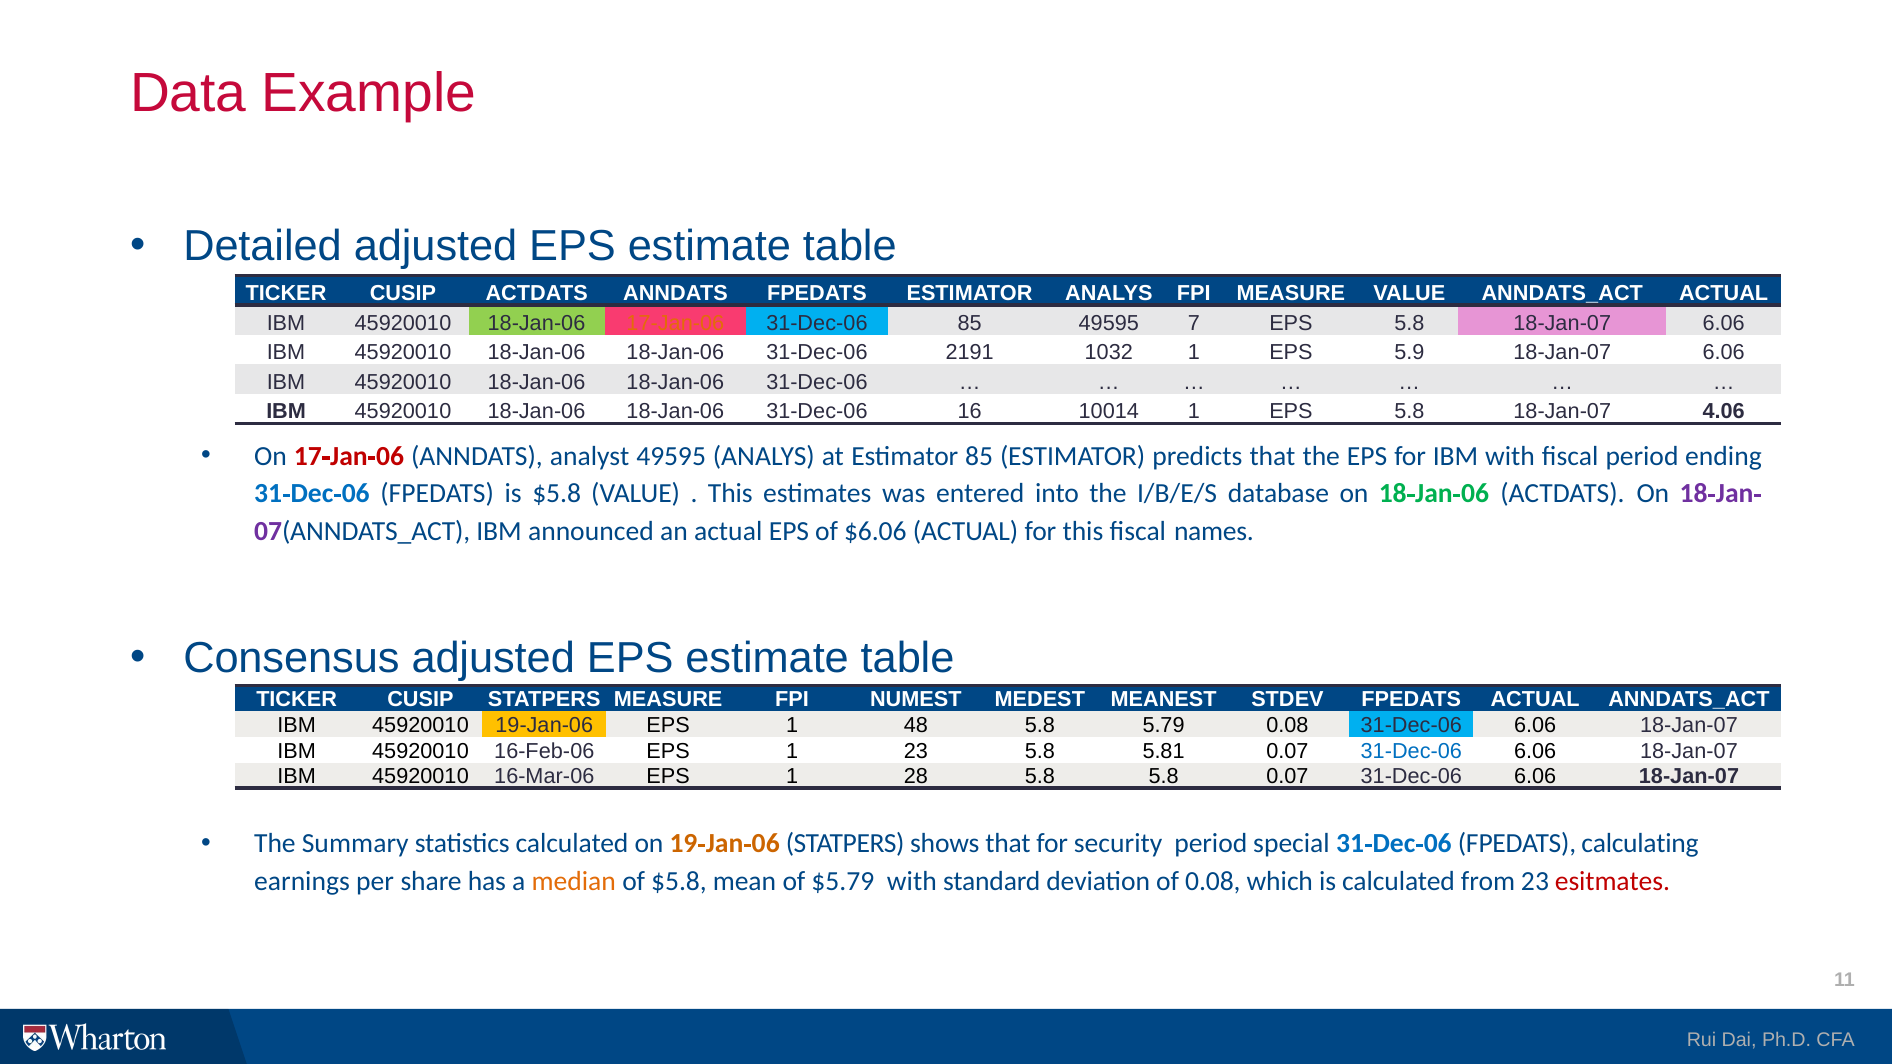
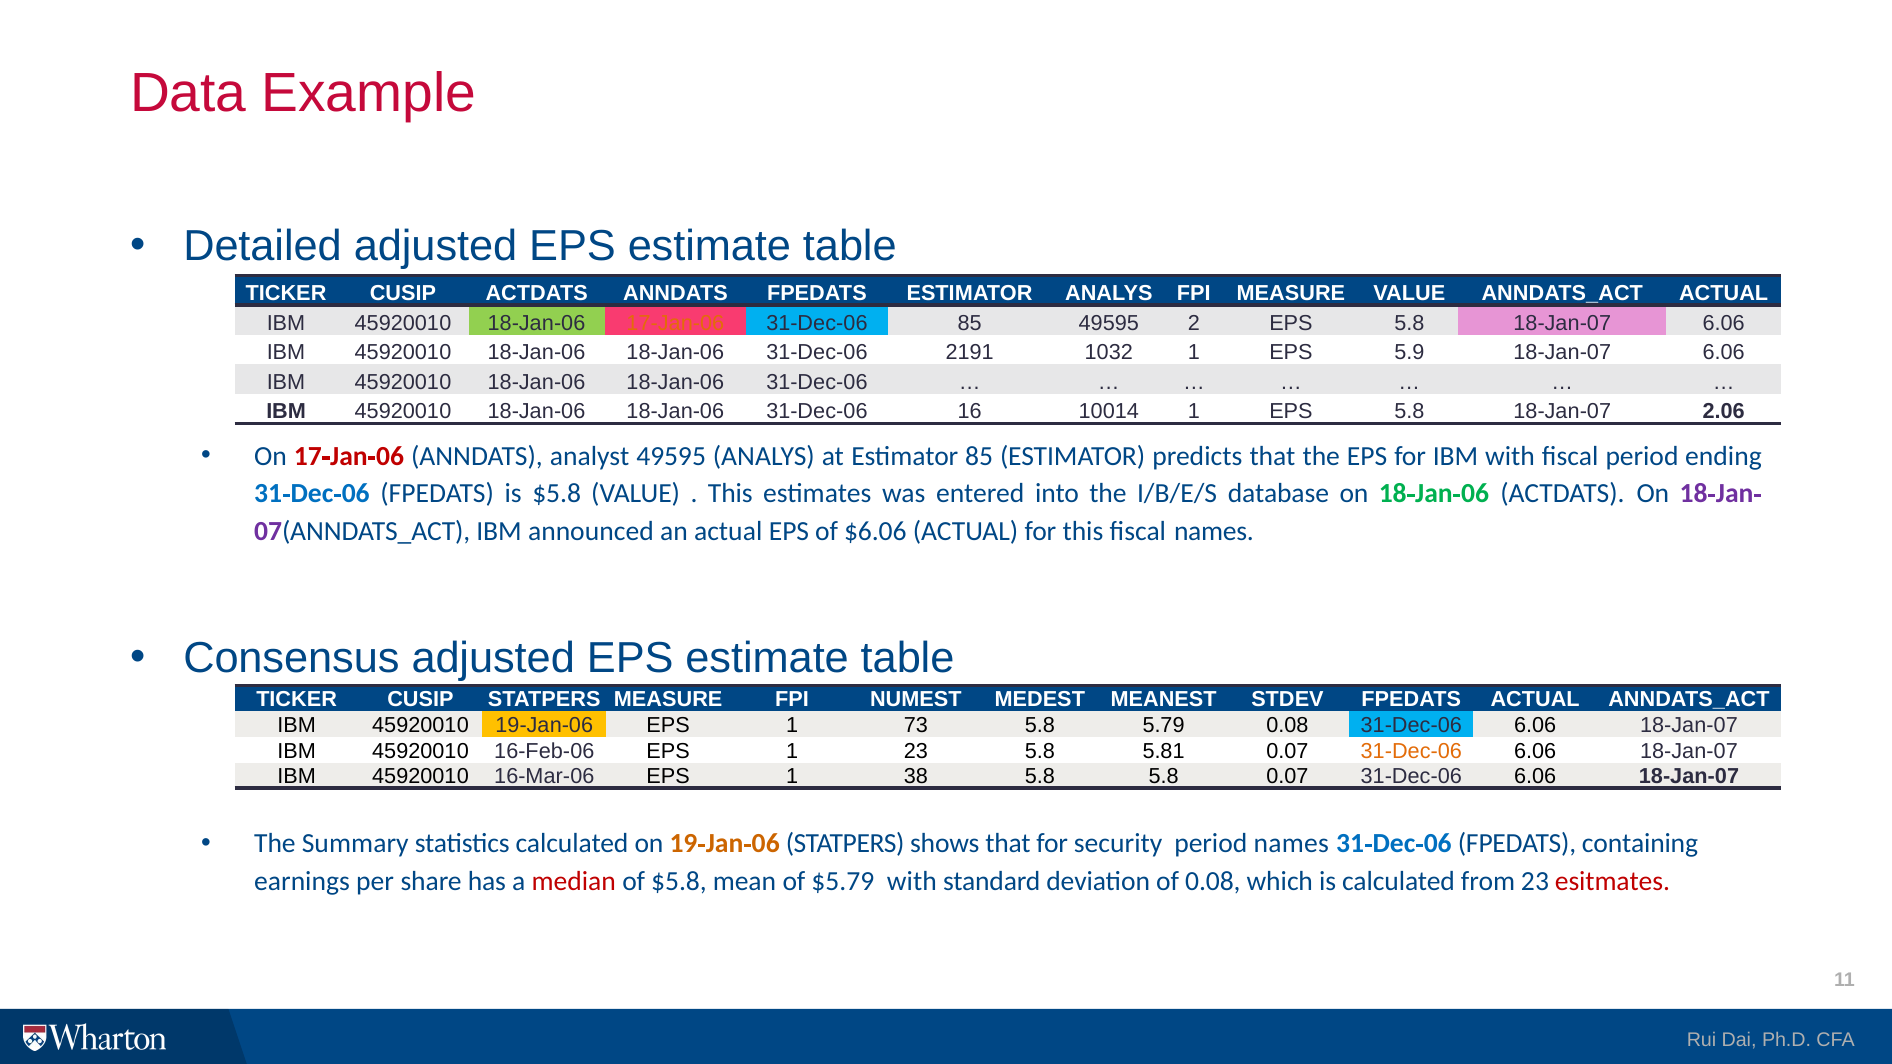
7: 7 -> 2
4.06: 4.06 -> 2.06
48: 48 -> 73
31‐Dec‐06 at (1411, 751) colour: blue -> orange
28: 28 -> 38
period special: special -> names
calculating: calculating -> containing
median colour: orange -> red
